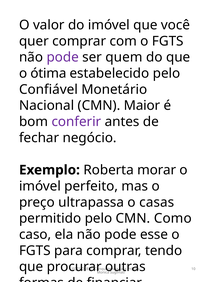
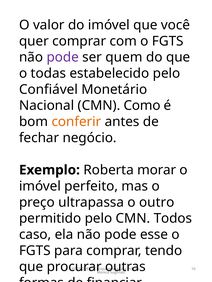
ótima: ótima -> todas
Maior: Maior -> Como
conferir colour: purple -> orange
casas: casas -> outro
Como: Como -> Todos
